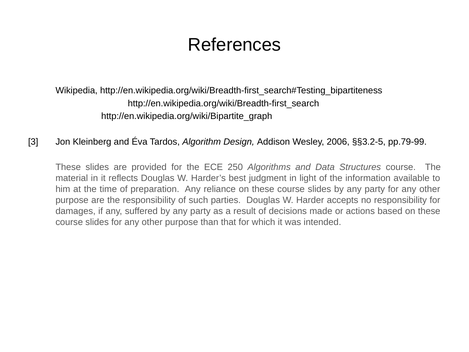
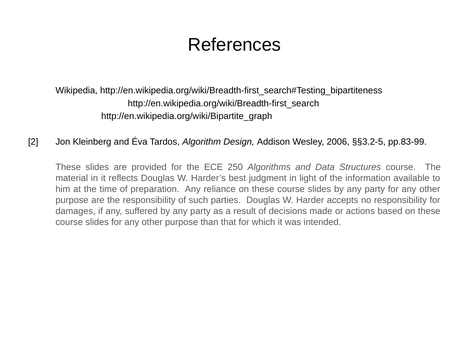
3: 3 -> 2
pp.79-99: pp.79-99 -> pp.83-99
